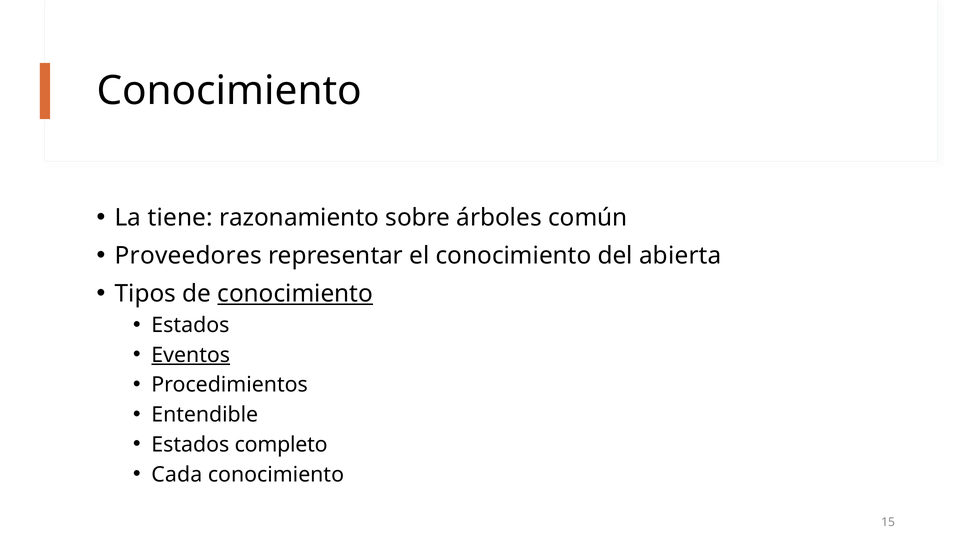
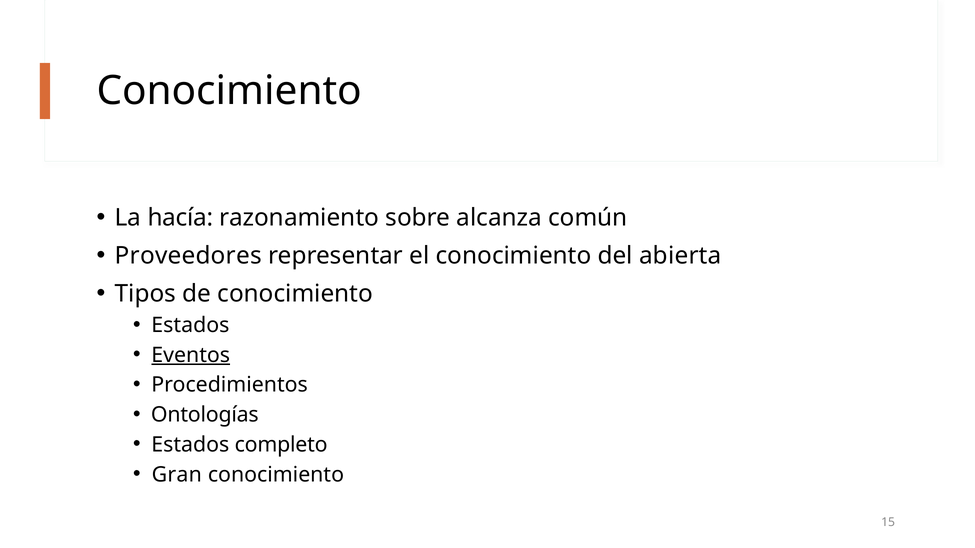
tiene: tiene -> hacía
árboles: árboles -> alcanza
conocimiento at (295, 294) underline: present -> none
Entendible: Entendible -> Ontologías
Cada: Cada -> Gran
